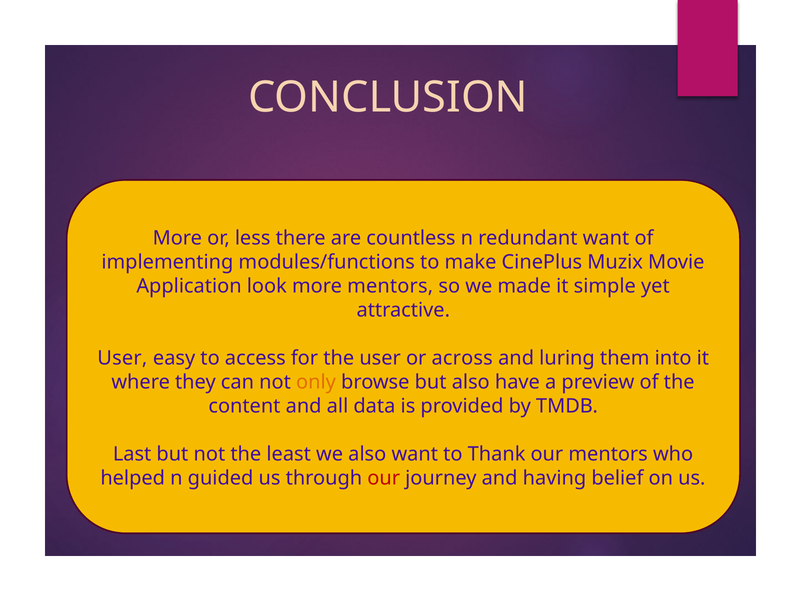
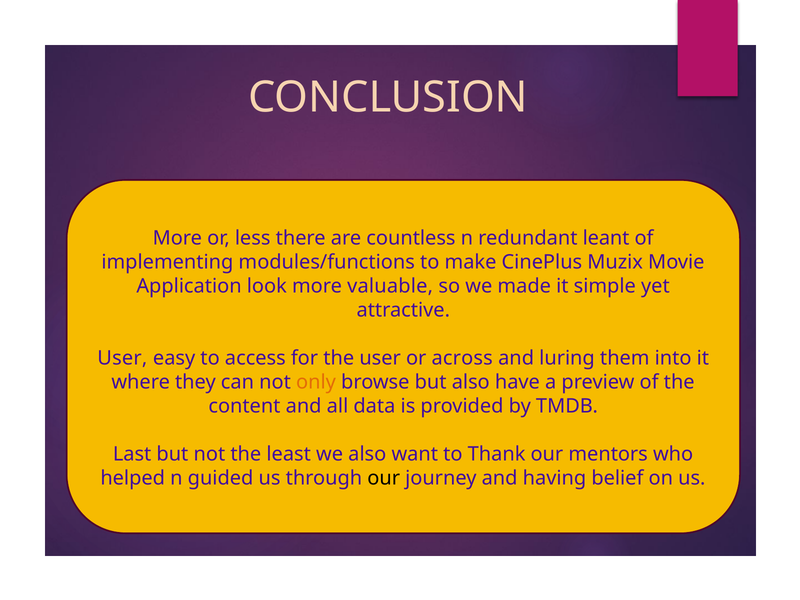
redundant want: want -> leant
more mentors: mentors -> valuable
our at (384, 478) colour: red -> black
